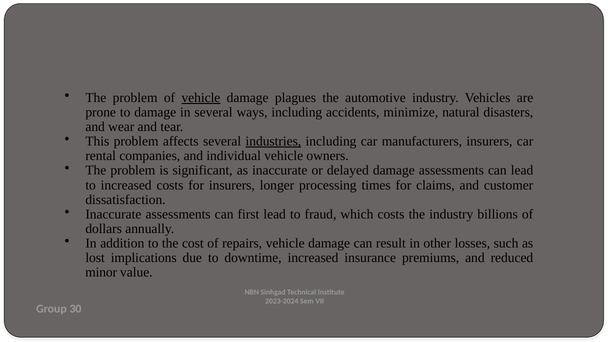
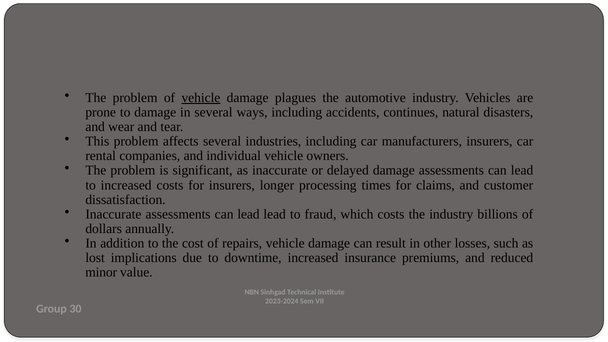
minimize: minimize -> continues
industries underline: present -> none
Inaccurate assessments can first: first -> lead
